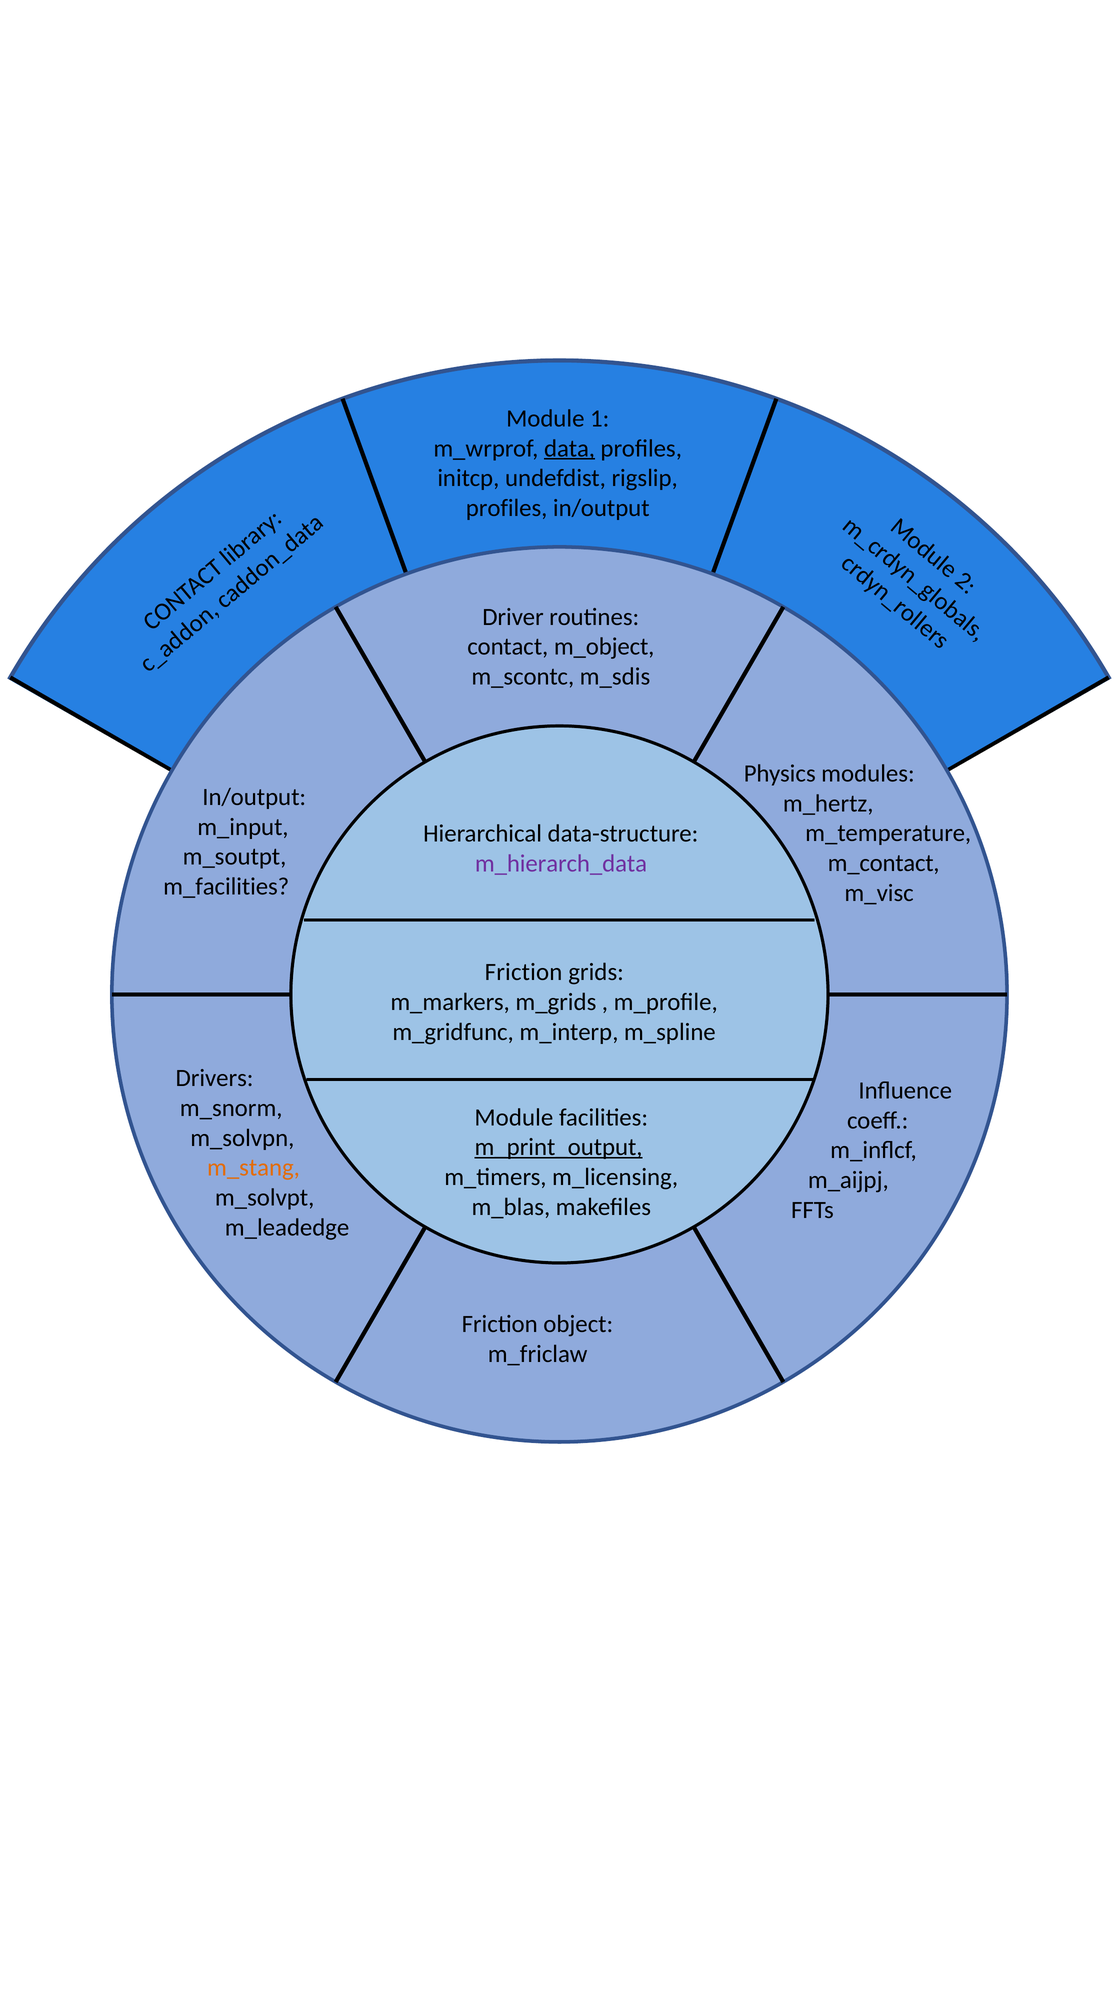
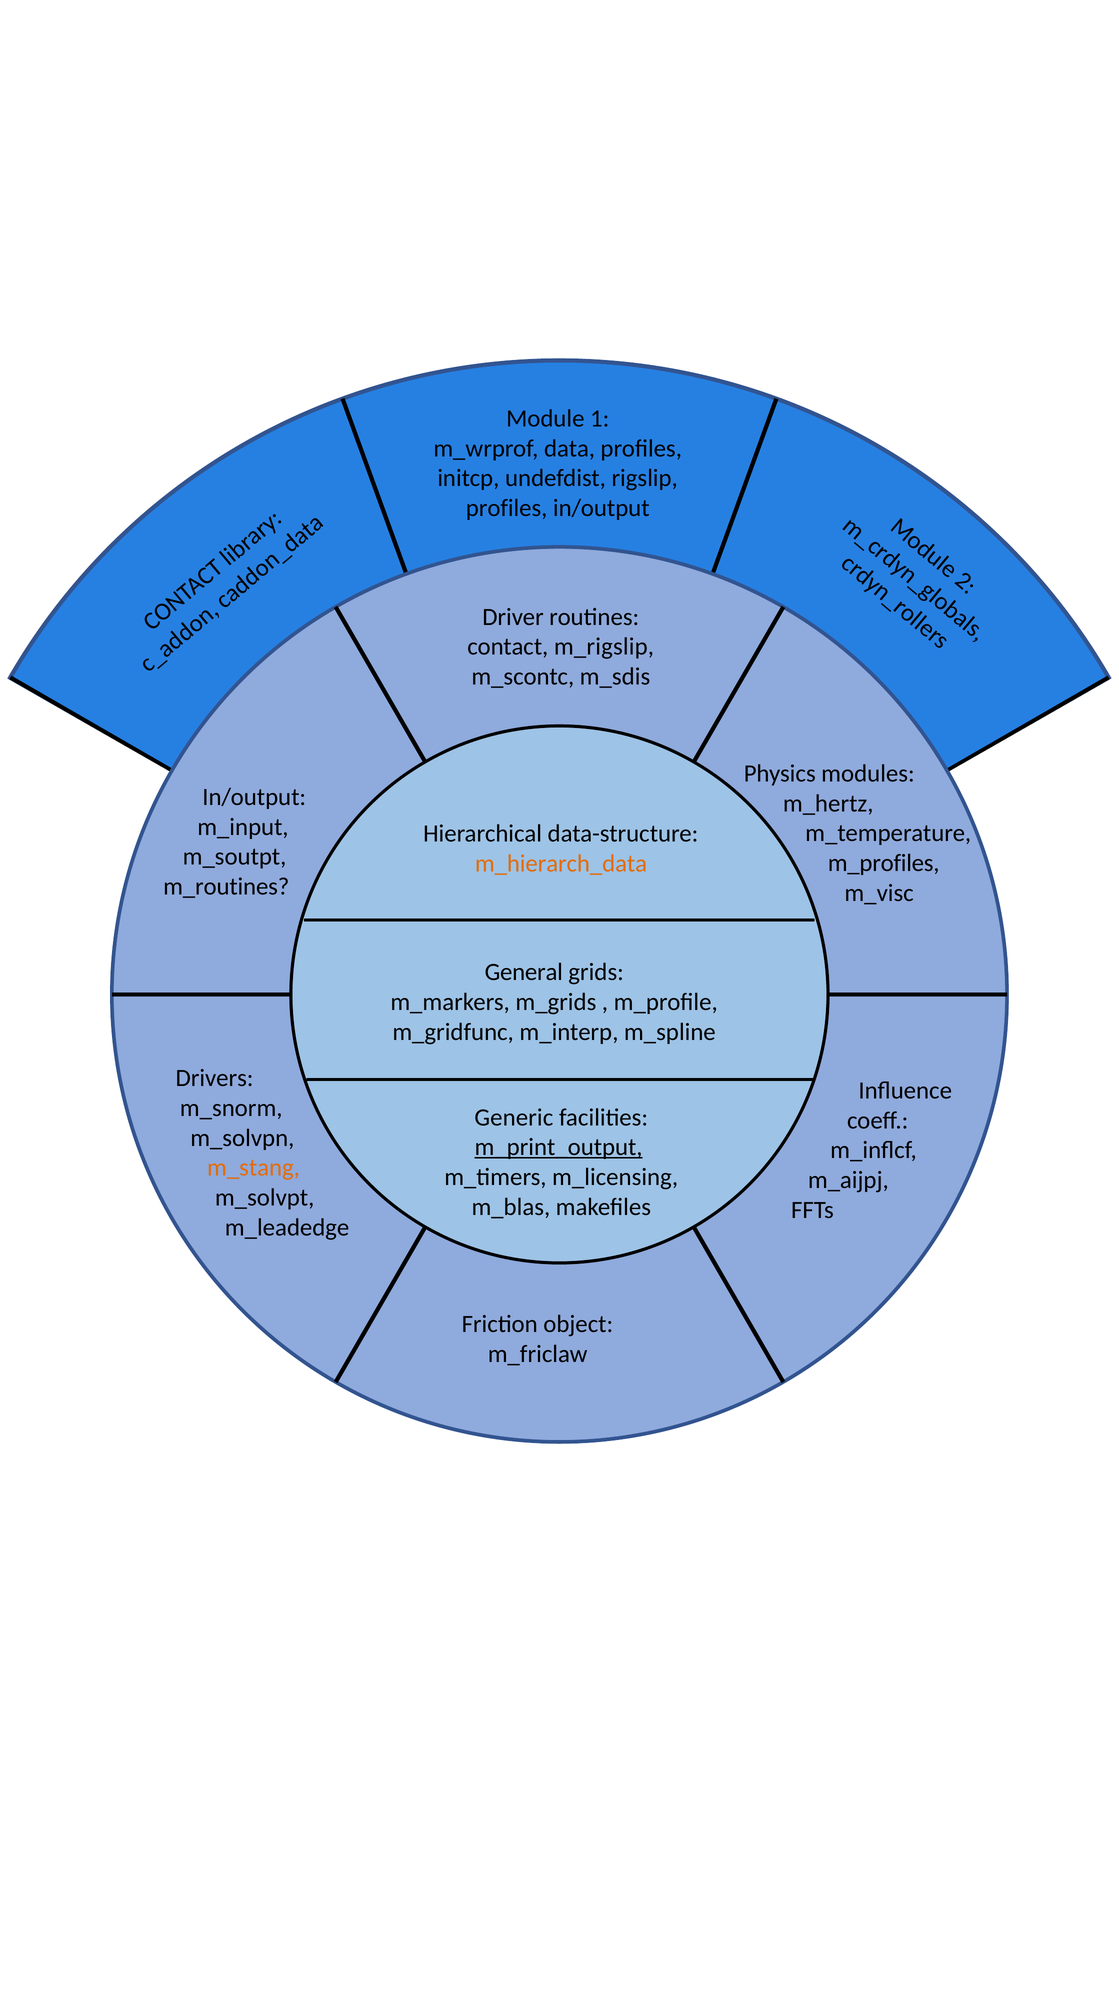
data underline: present -> none
m_object: m_object -> m_rigslip
m_contact: m_contact -> m_profiles
m_hierarch_data colour: purple -> orange
m_facilities: m_facilities -> m_routines
Friction at (524, 972): Friction -> General
Module at (514, 1118): Module -> Generic
